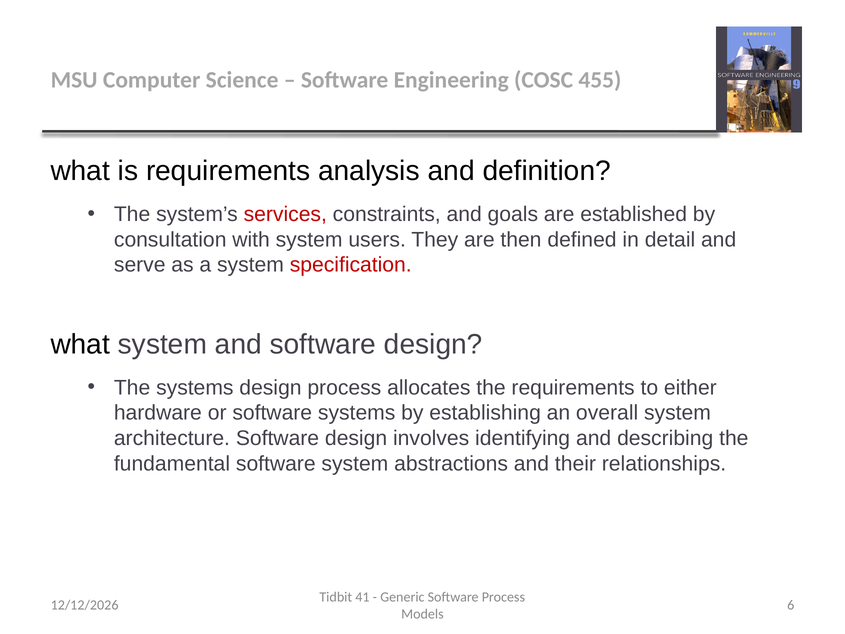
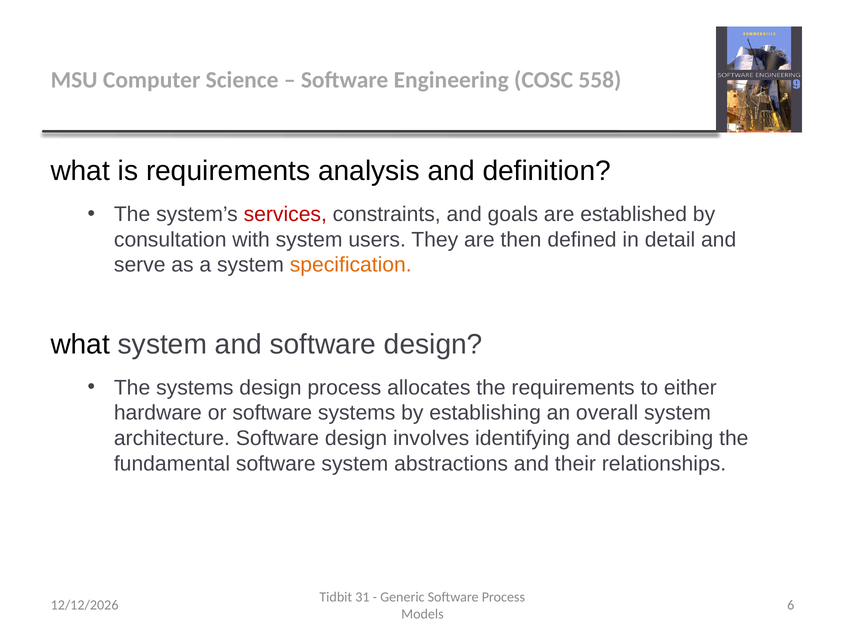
455: 455 -> 558
specification colour: red -> orange
41: 41 -> 31
